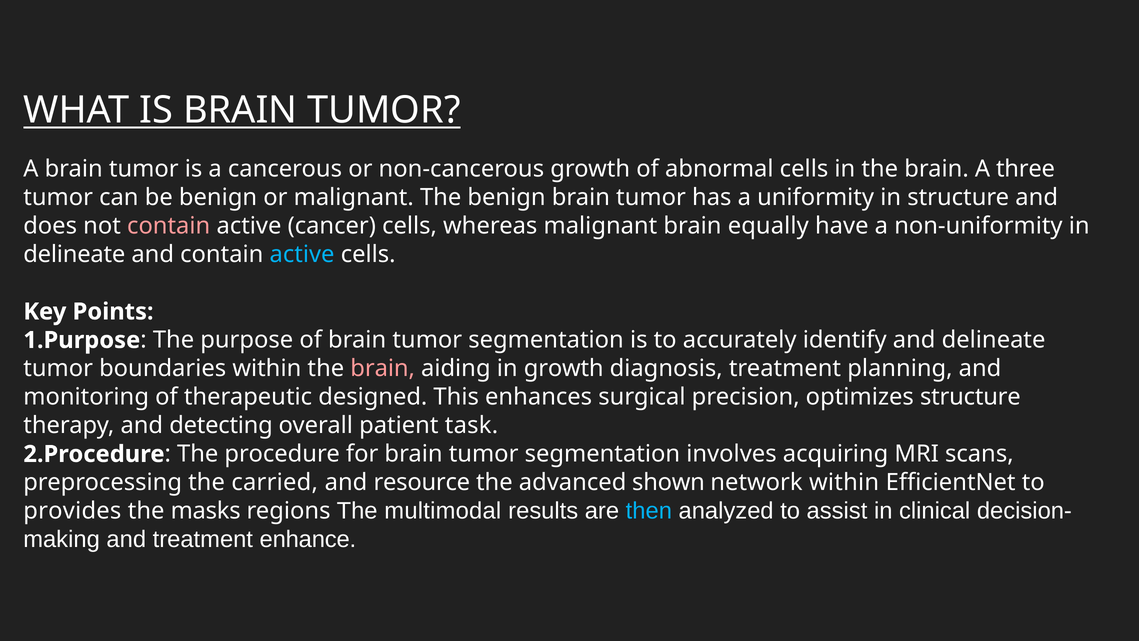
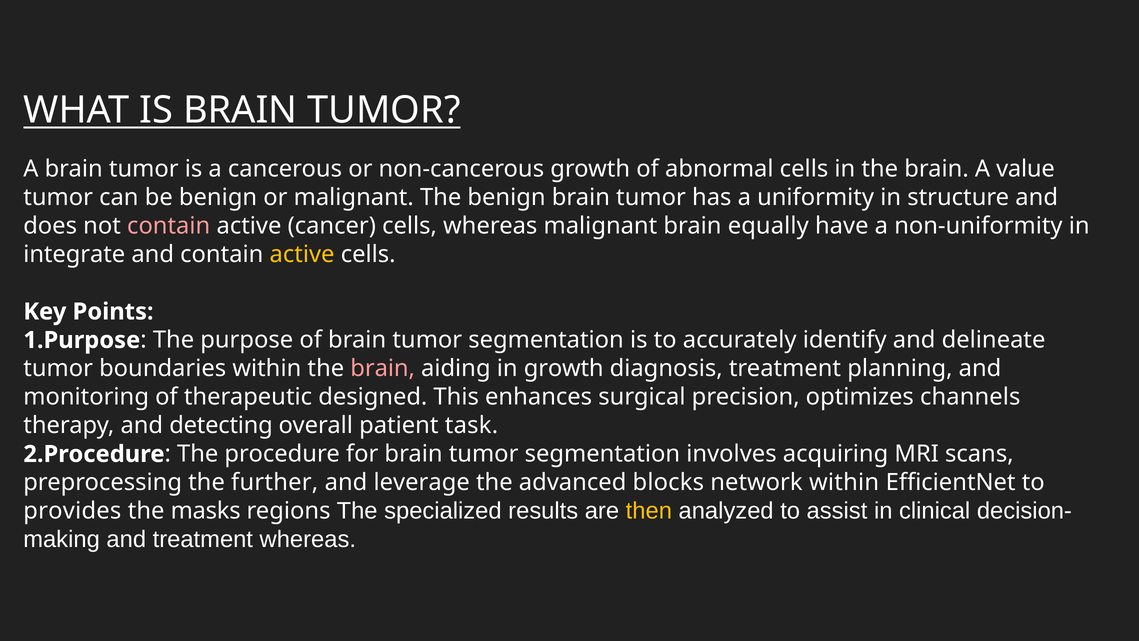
three: three -> value
delineate at (74, 255): delineate -> integrate
active at (302, 255) colour: light blue -> yellow
optimizes structure: structure -> channels
carried: carried -> further
resource: resource -> leverage
shown: shown -> blocks
multimodal: multimodal -> specialized
then colour: light blue -> yellow
treatment enhance: enhance -> whereas
